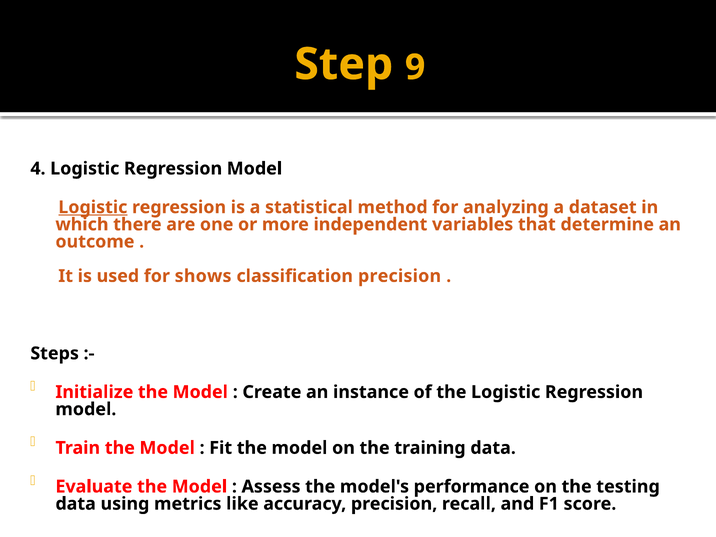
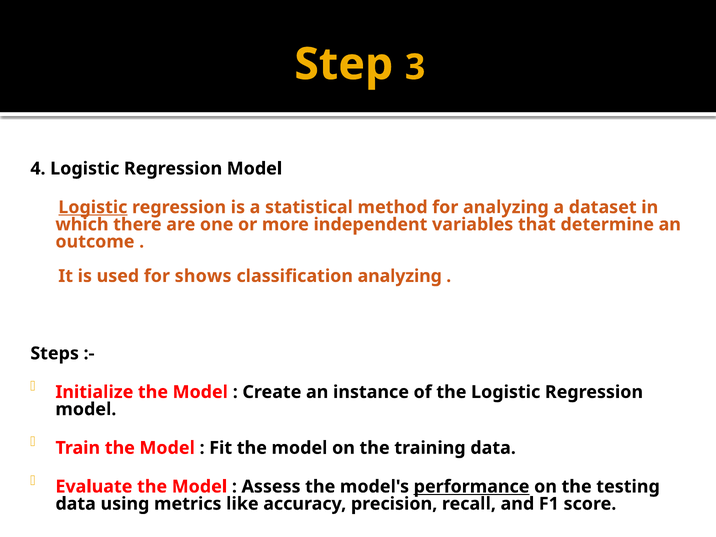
9: 9 -> 3
classification precision: precision -> analyzing
performance underline: none -> present
